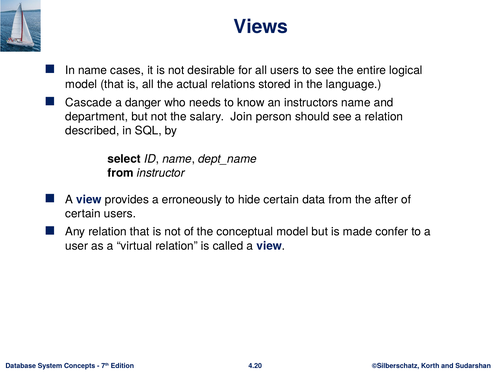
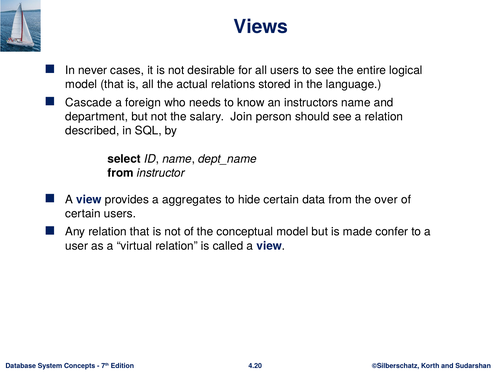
In name: name -> never
danger: danger -> foreign
erroneously: erroneously -> aggregates
after: after -> over
